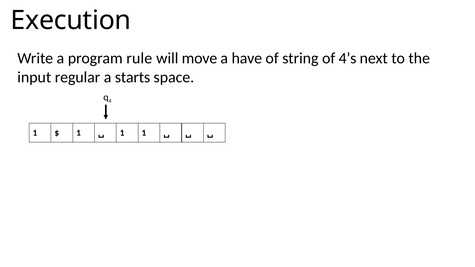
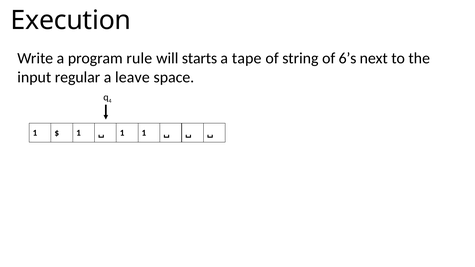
move: move -> starts
have: have -> tape
4’s: 4’s -> 6’s
starts: starts -> leave
